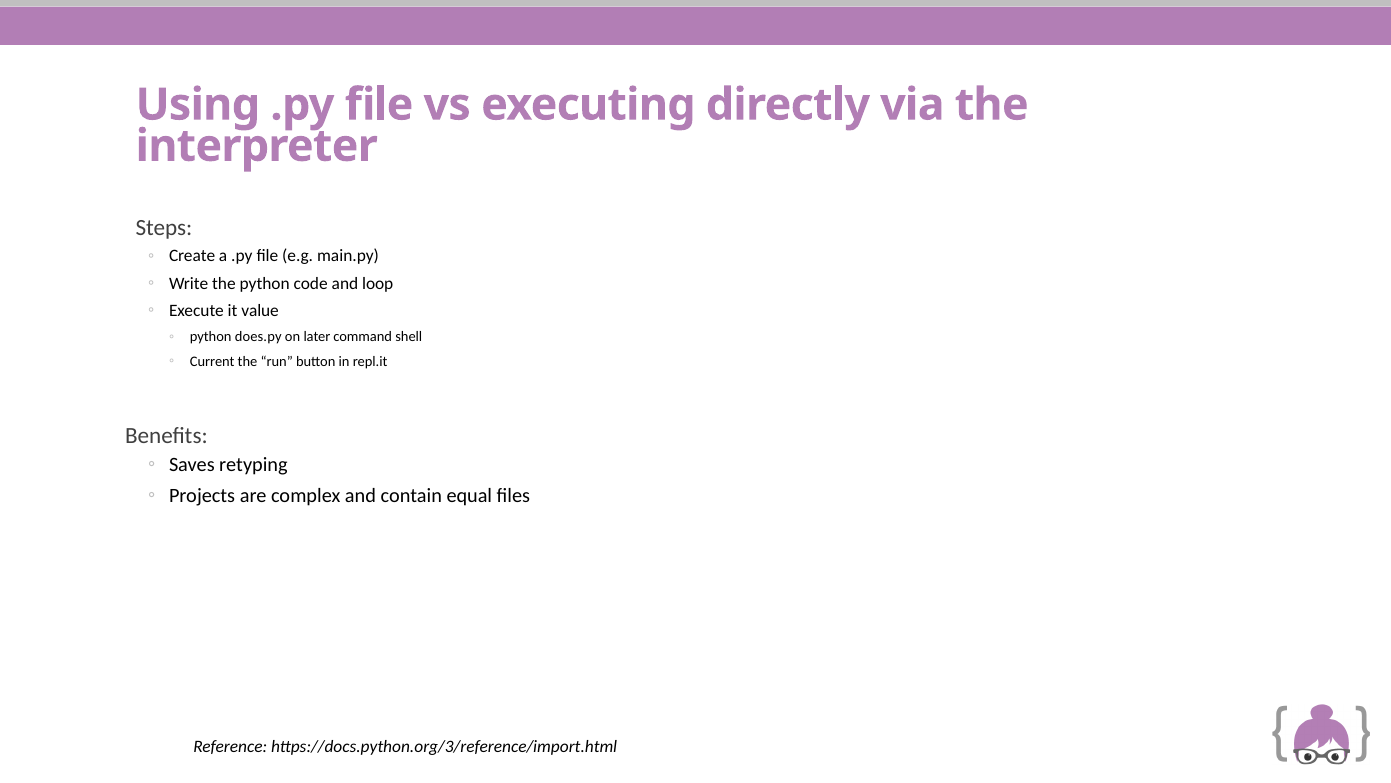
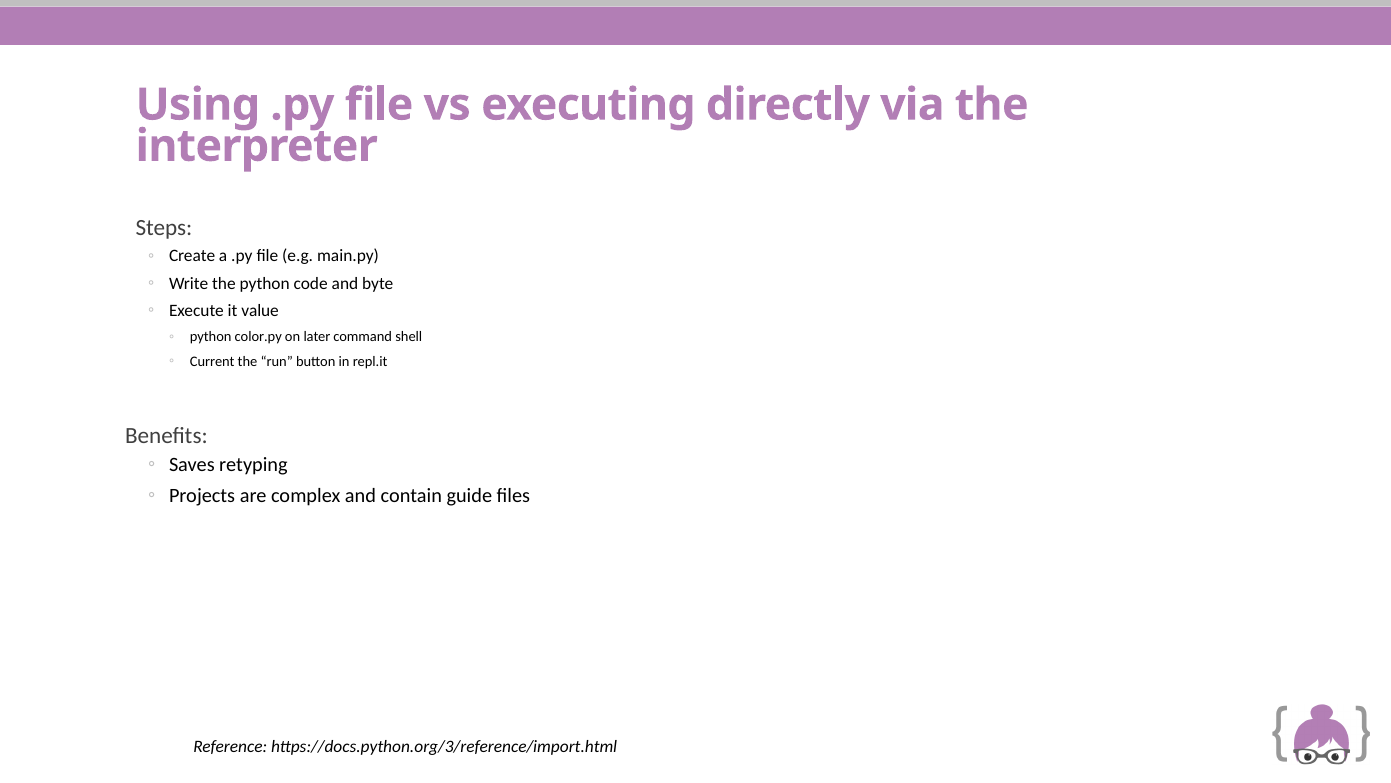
loop: loop -> byte
does.py: does.py -> color.py
equal: equal -> guide
